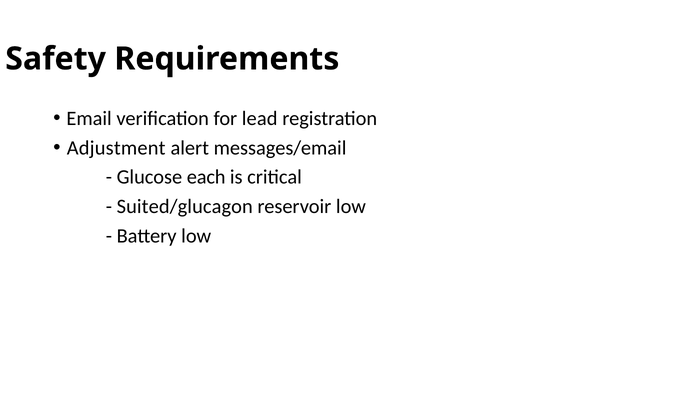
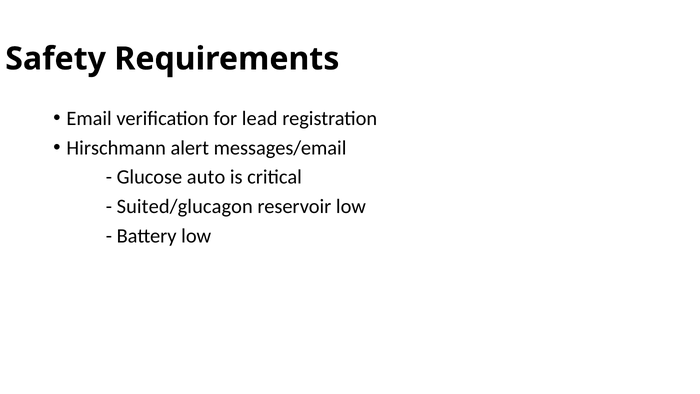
Adjustment: Adjustment -> Hirschmann
each: each -> auto
